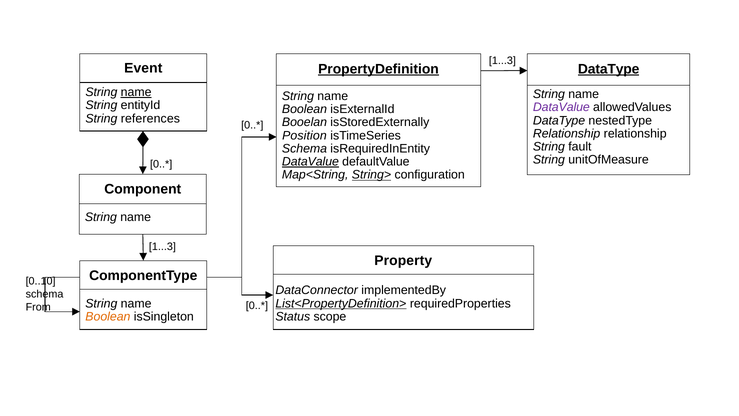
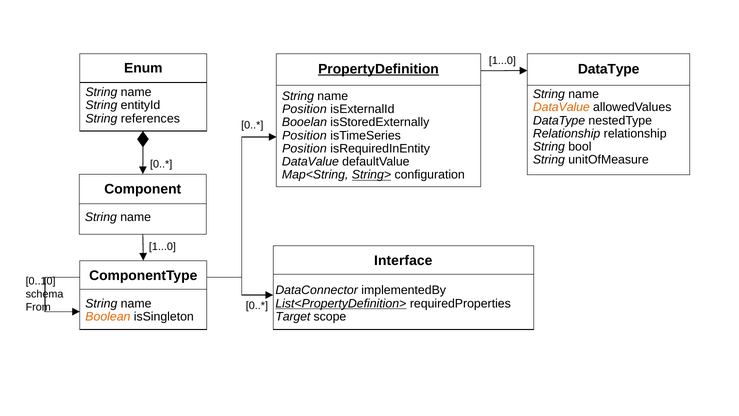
1...3 at (502, 61): 1...3 -> 1...0
Event: Event -> Enum
DataType at (609, 69) underline: present -> none
name at (136, 92) underline: present -> none
DataValue at (561, 107) colour: purple -> orange
Boolean at (305, 109): Boolean -> Position
fault: fault -> bool
Schema at (305, 149): Schema -> Position
DataValue at (310, 162) underline: present -> none
1...3 at (162, 246): 1...3 -> 1...0
Property: Property -> Interface
Status: Status -> Target
